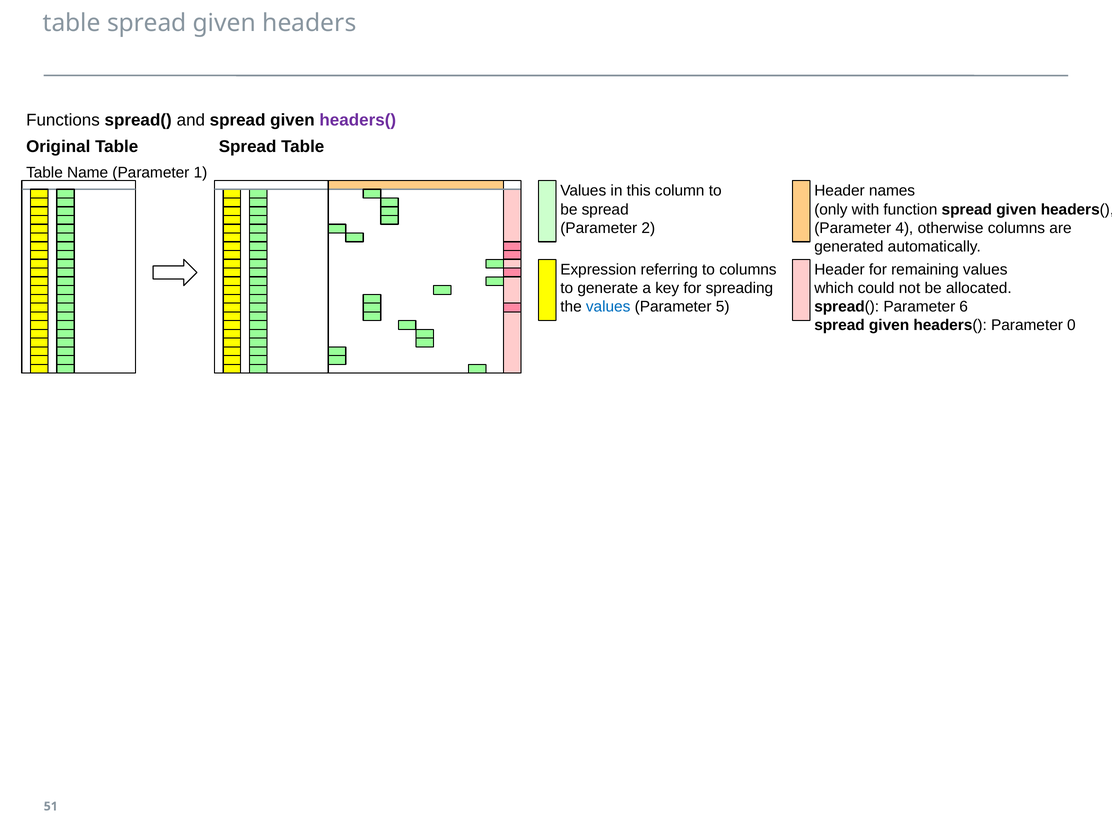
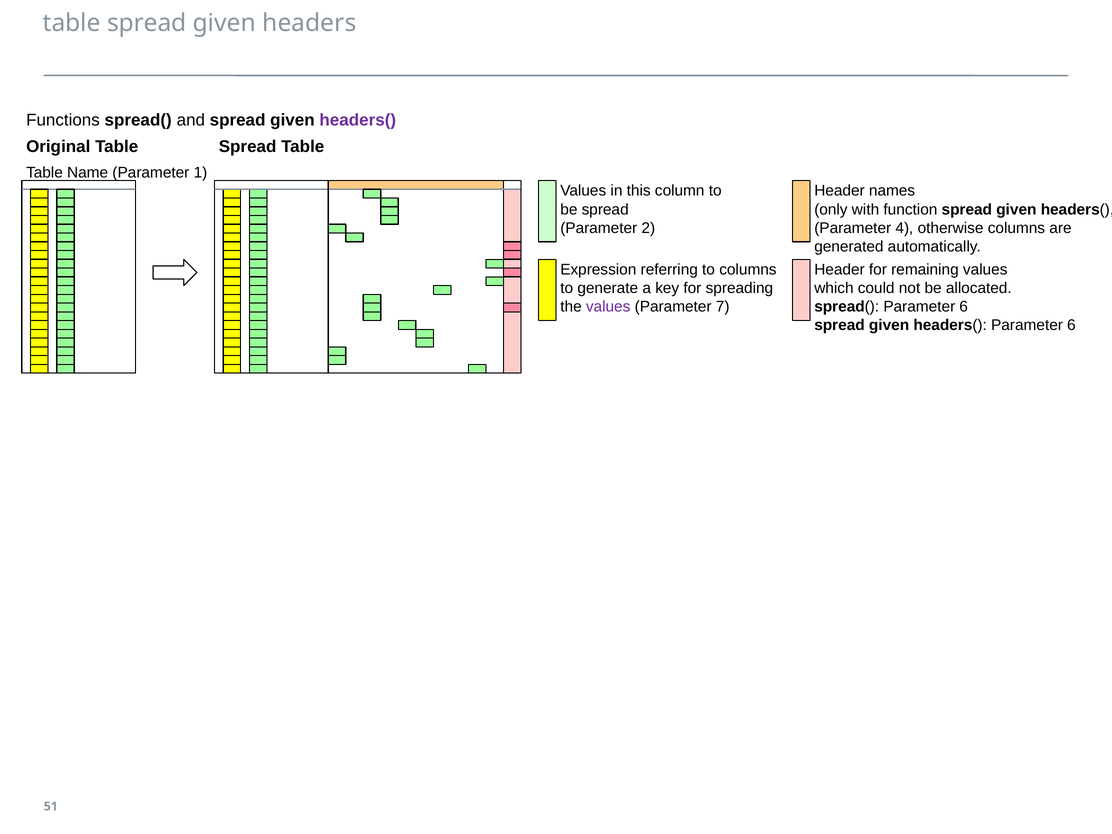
values at (608, 307) colour: blue -> purple
5: 5 -> 7
headers( Parameter 0: 0 -> 6
